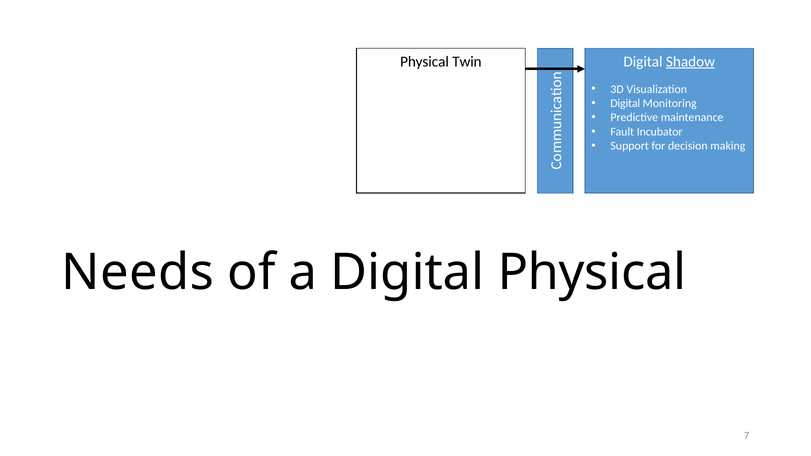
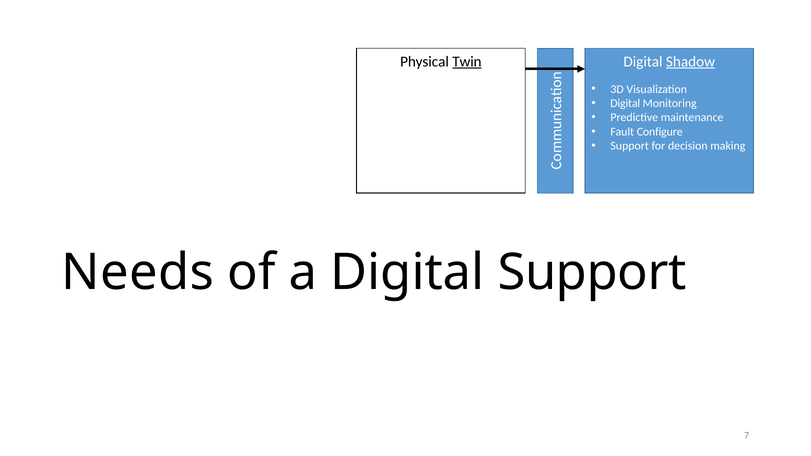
Twin underline: none -> present
Incubator: Incubator -> Configure
Digital Physical: Physical -> Support
